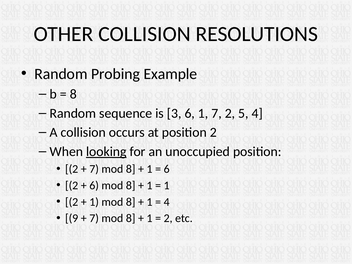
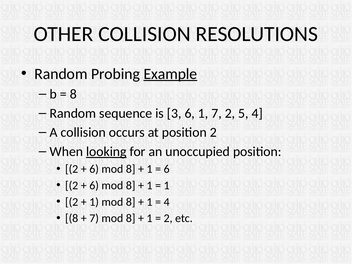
Example underline: none -> present
7 at (94, 169): 7 -> 6
9 at (72, 218): 9 -> 8
